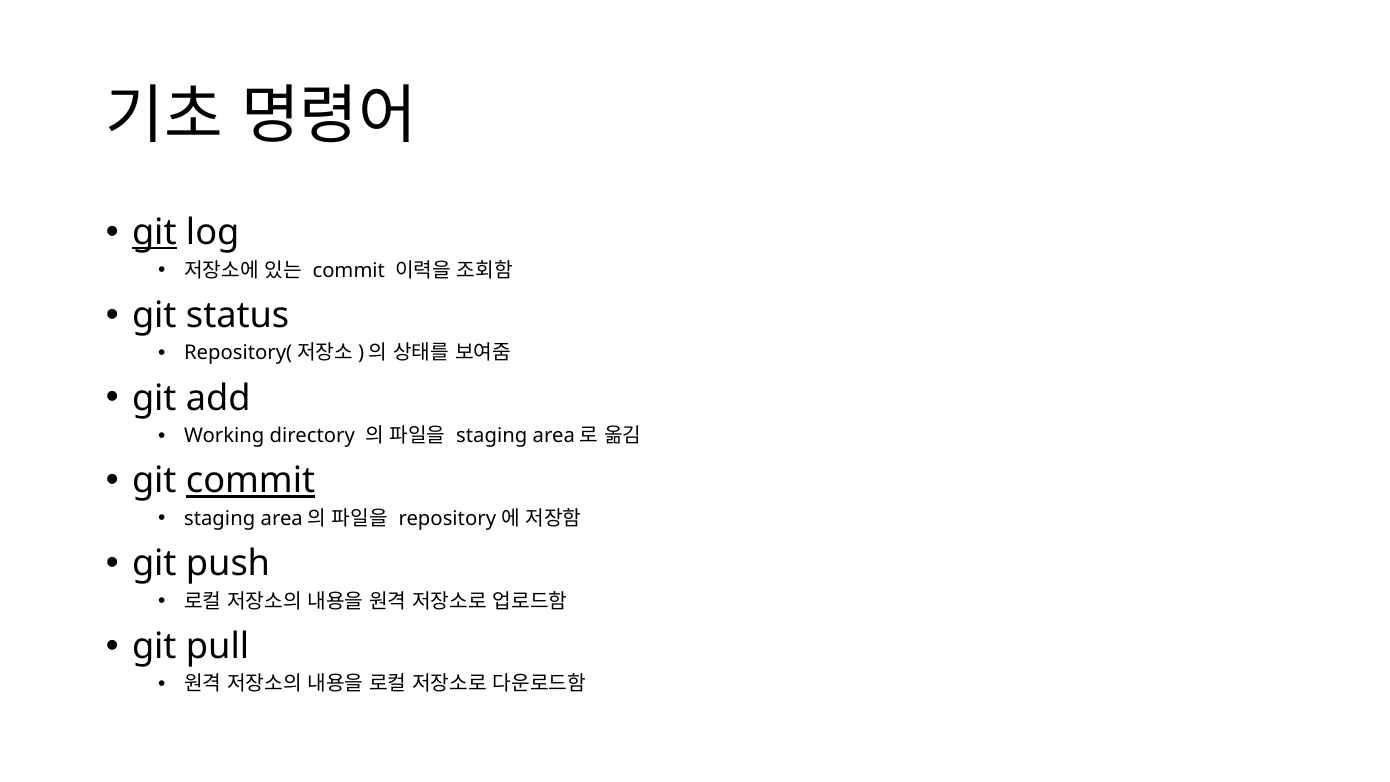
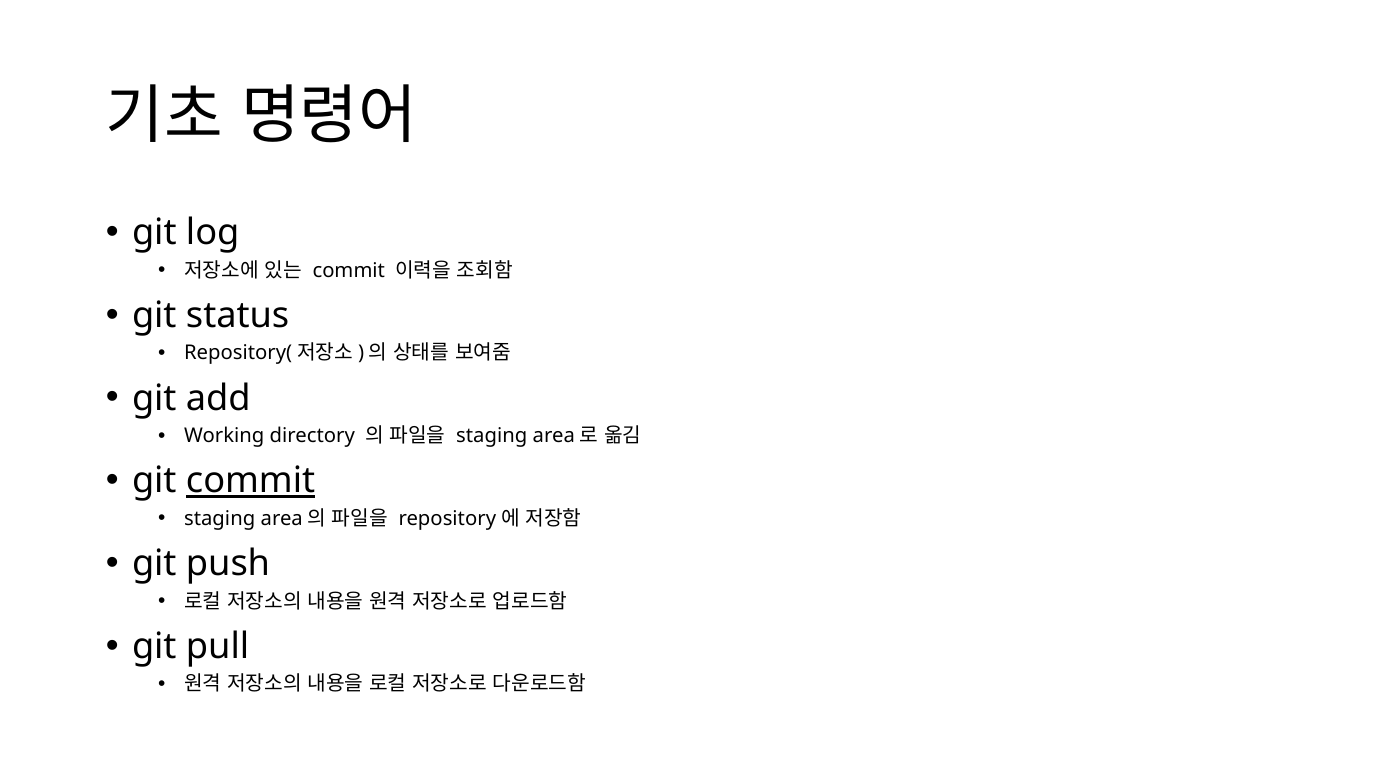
git at (154, 233) underline: present -> none
